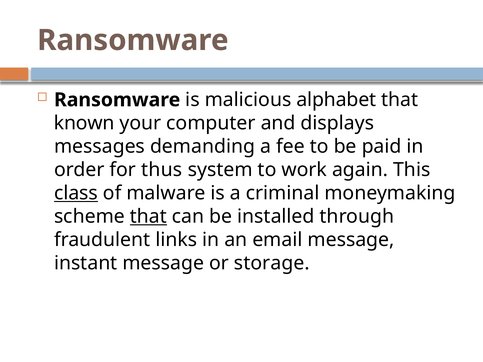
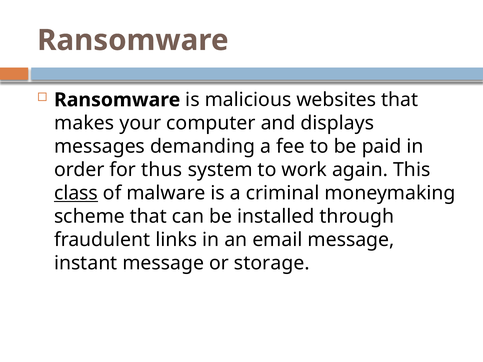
alphabet: alphabet -> websites
known: known -> makes
that at (148, 217) underline: present -> none
